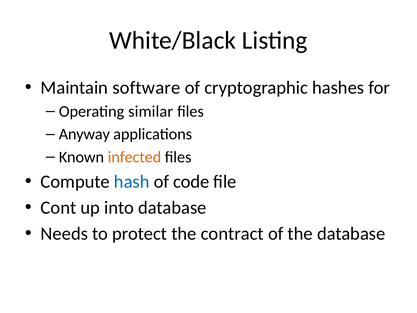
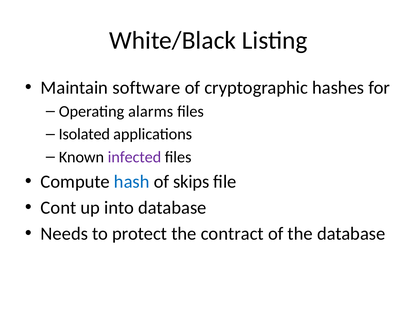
similar: similar -> alarms
Anyway: Anyway -> Isolated
infected colour: orange -> purple
code: code -> skips
